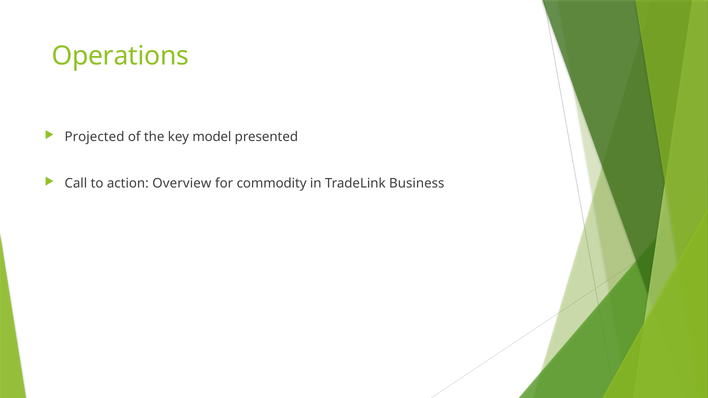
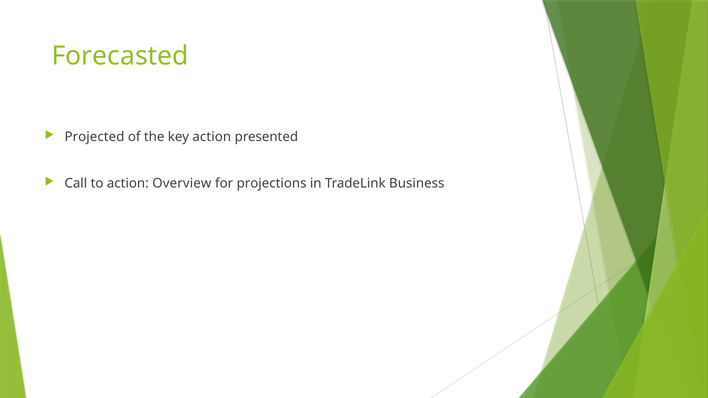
Operations: Operations -> Forecasted
key model: model -> action
commodity: commodity -> projections
